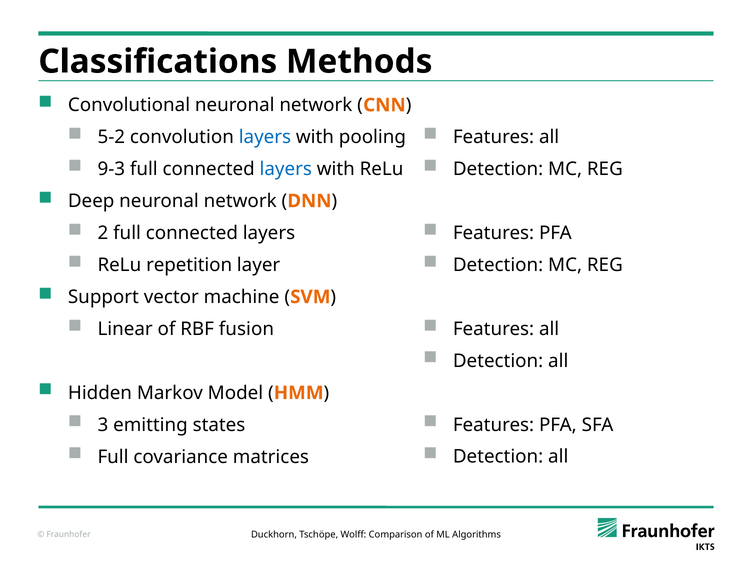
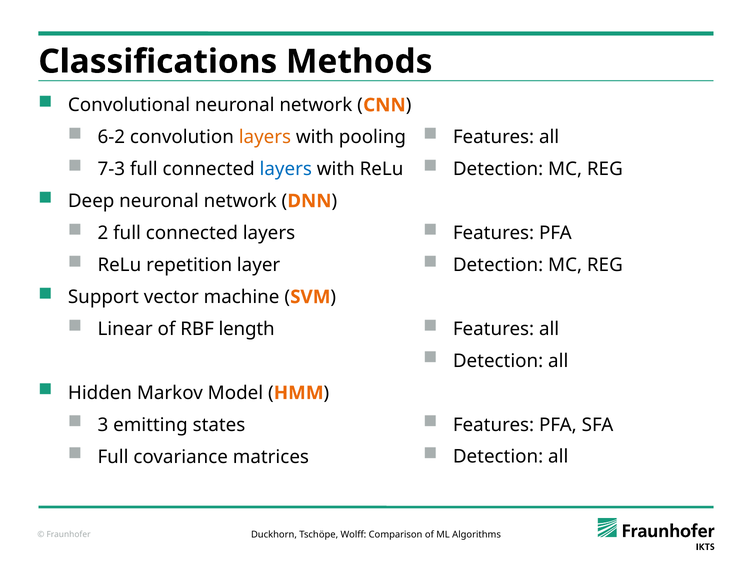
5-2: 5-2 -> 6-2
layers at (265, 137) colour: blue -> orange
9-3: 9-3 -> 7-3
fusion: fusion -> length
